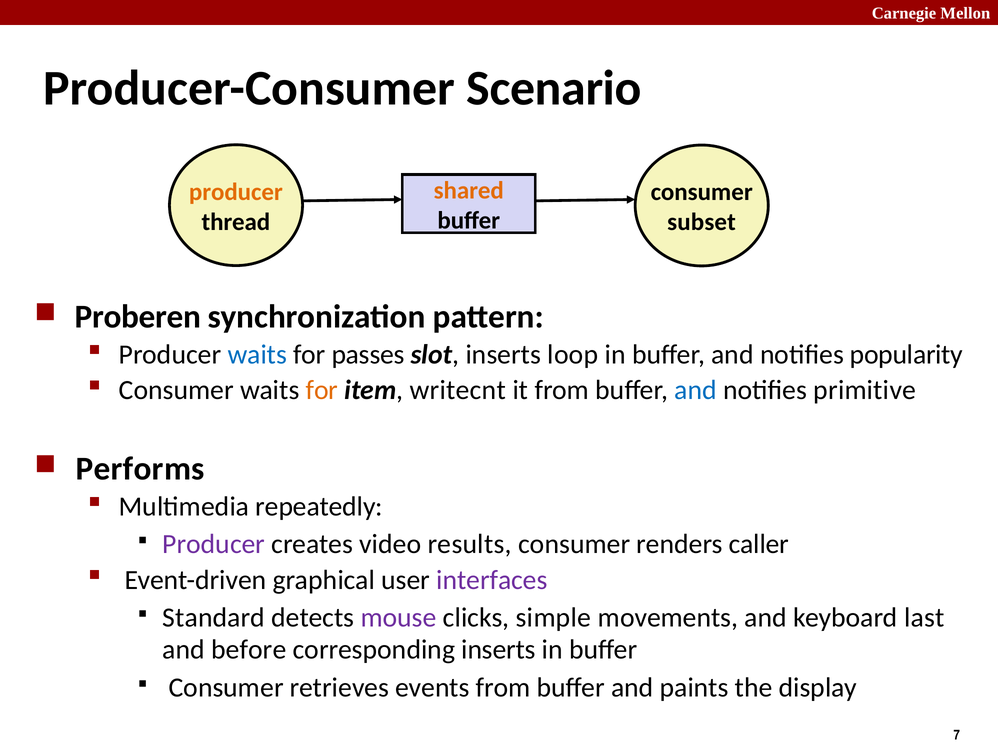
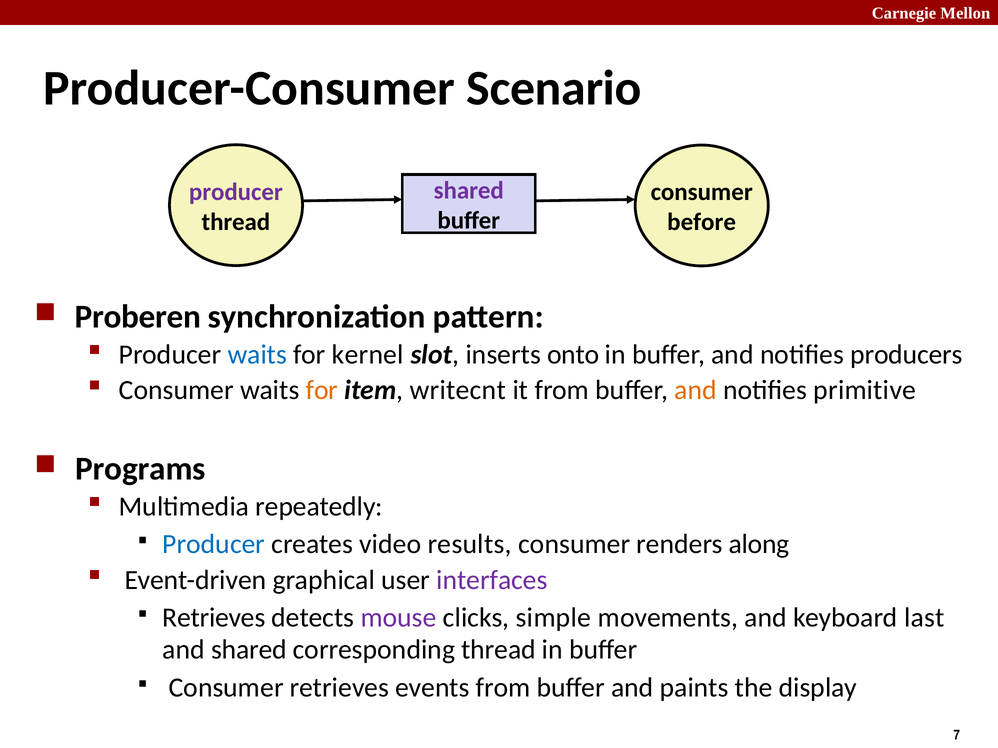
shared at (469, 191) colour: orange -> purple
producer at (236, 192) colour: orange -> purple
subset: subset -> before
passes: passes -> kernel
loop: loop -> onto
popularity: popularity -> producers
and at (696, 391) colour: blue -> orange
Performs: Performs -> Programs
Producer at (214, 544) colour: purple -> blue
caller: caller -> along
Standard at (214, 618): Standard -> Retrieves
and before: before -> shared
corresponding inserts: inserts -> thread
